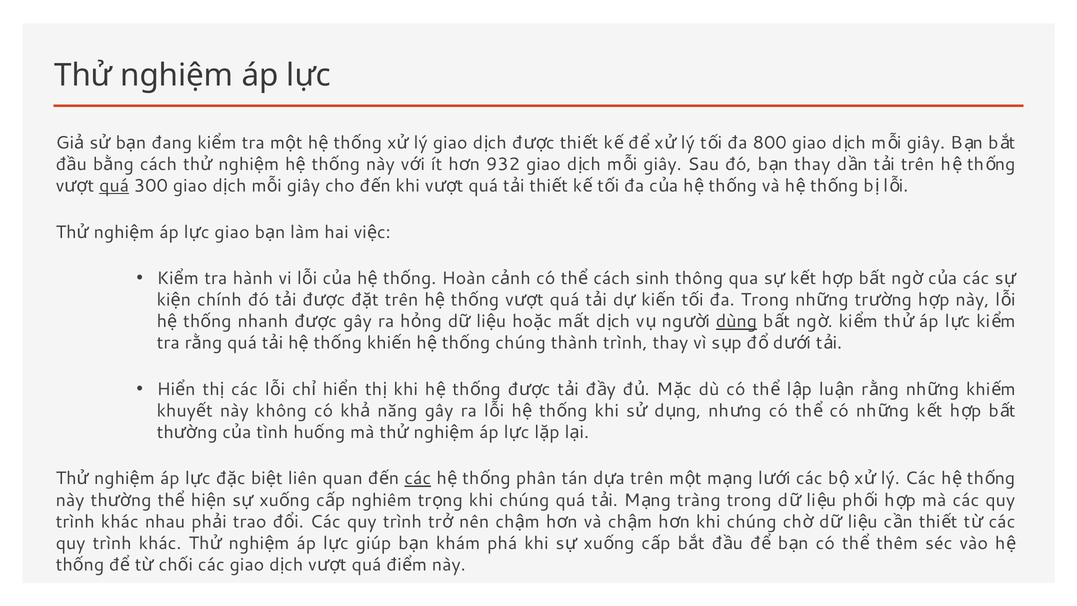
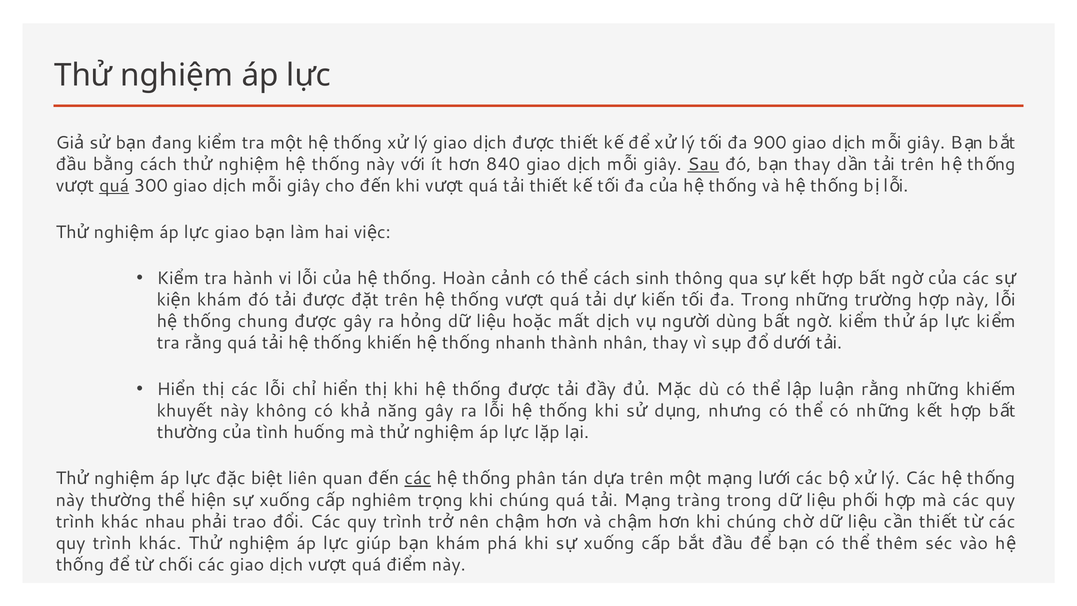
800: 800 -> 900
932: 932 -> 840
Sau underline: none -> present
chính at (219, 300): chính -> khám
nhanh: nhanh -> chung
dùng underline: present -> none
chúng at (520, 343): chúng -> nhanh
thành trình: trình -> nhân
